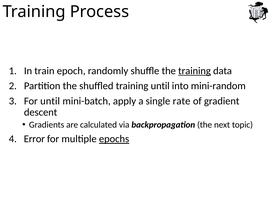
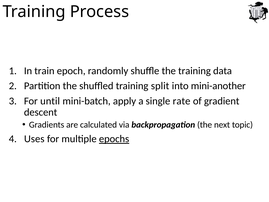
training at (195, 71) underline: present -> none
training until: until -> split
mini-random: mini-random -> mini-another
Error: Error -> Uses
